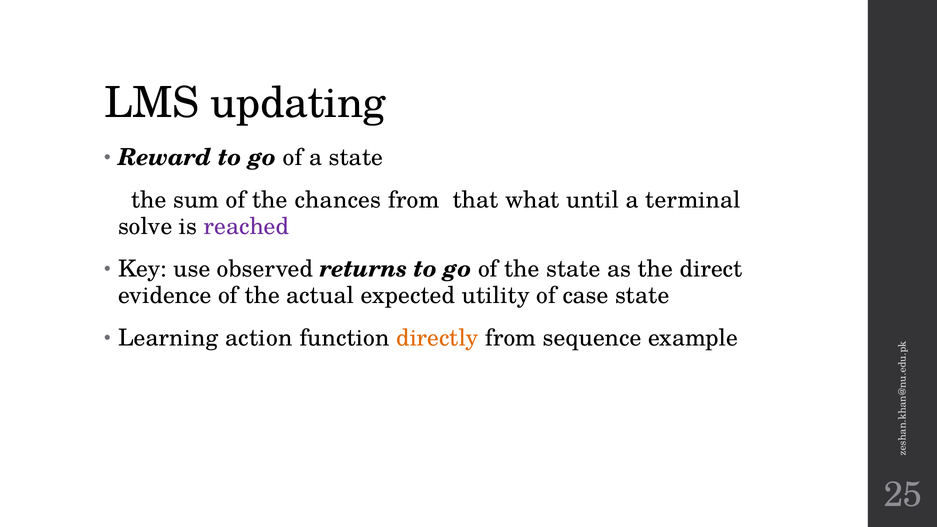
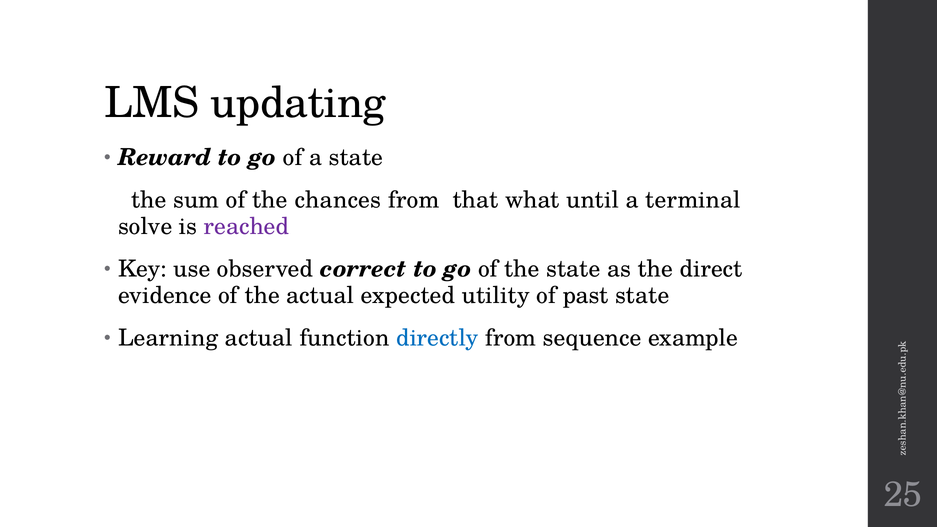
returns: returns -> correct
case: case -> past
Learning action: action -> actual
directly colour: orange -> blue
